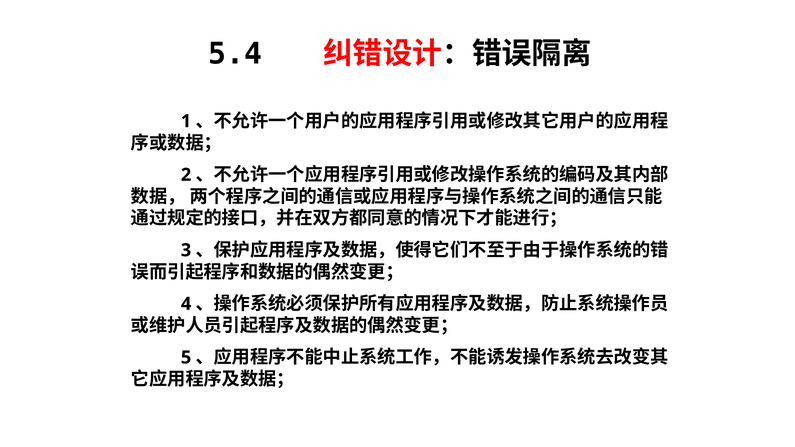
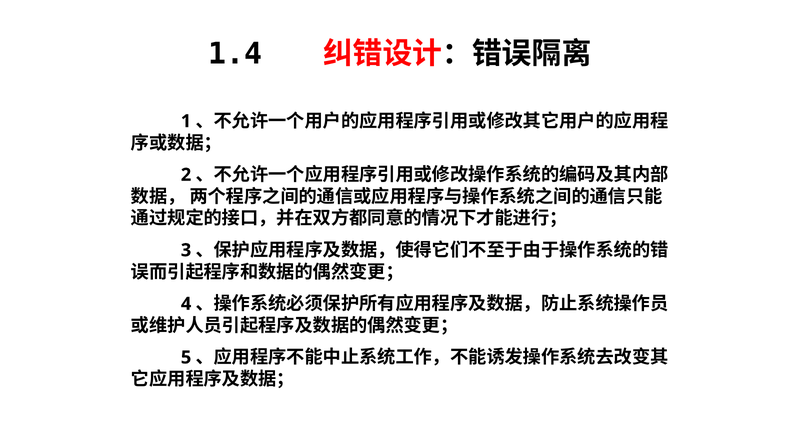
5.4: 5.4 -> 1.4
